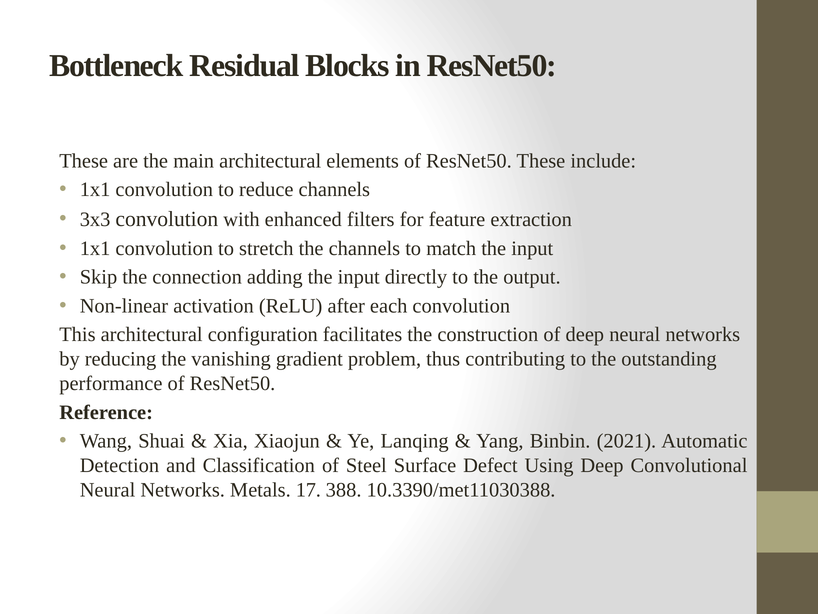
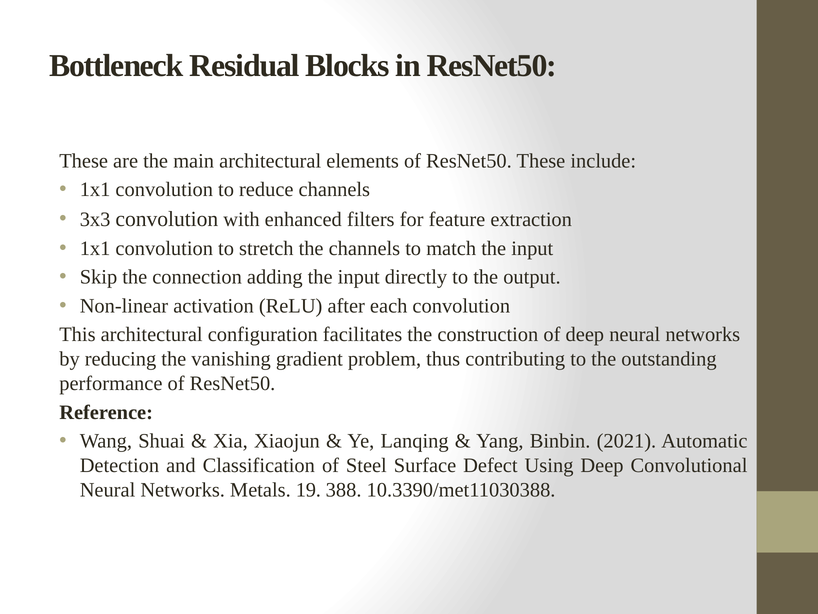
17: 17 -> 19
